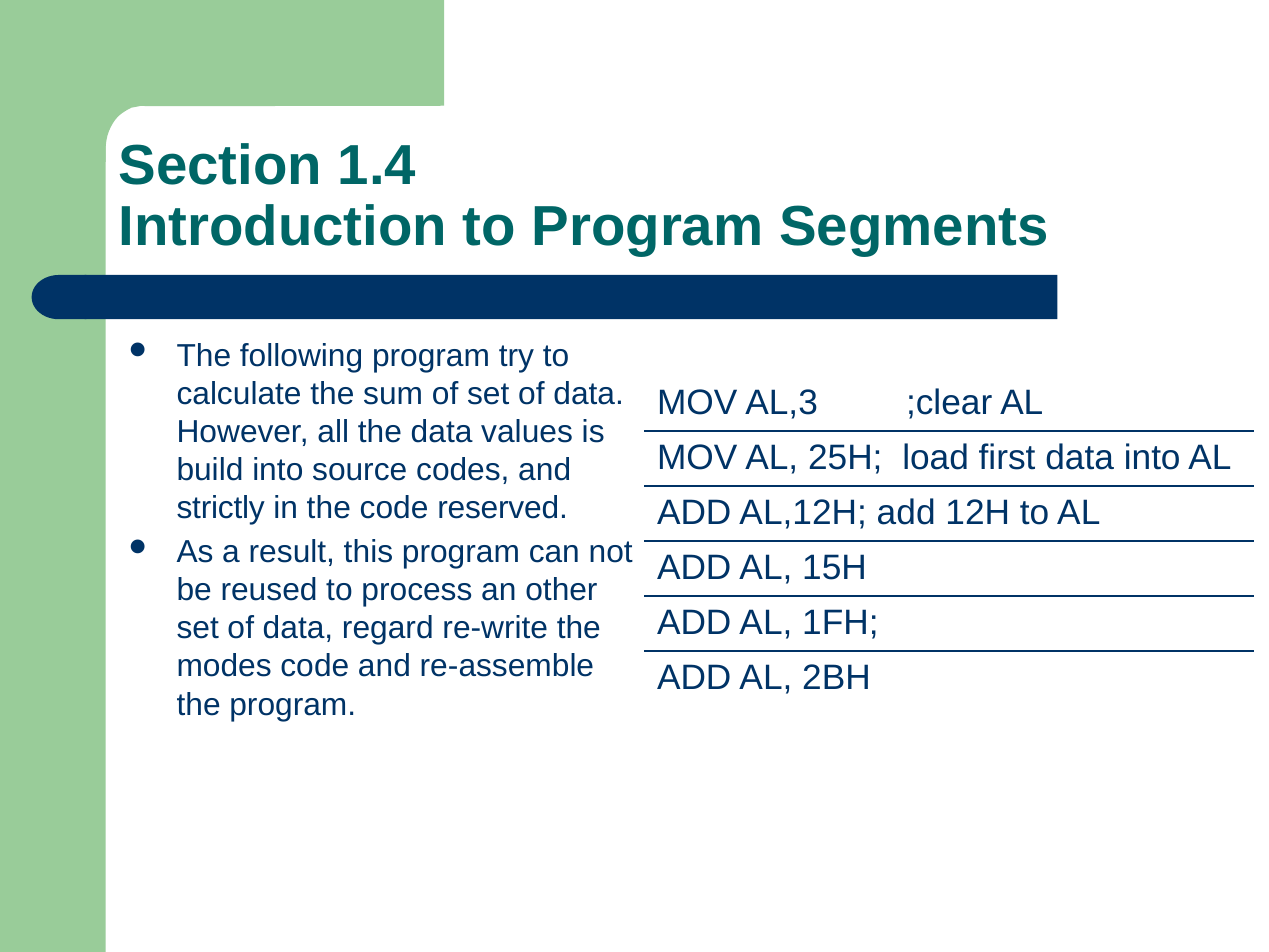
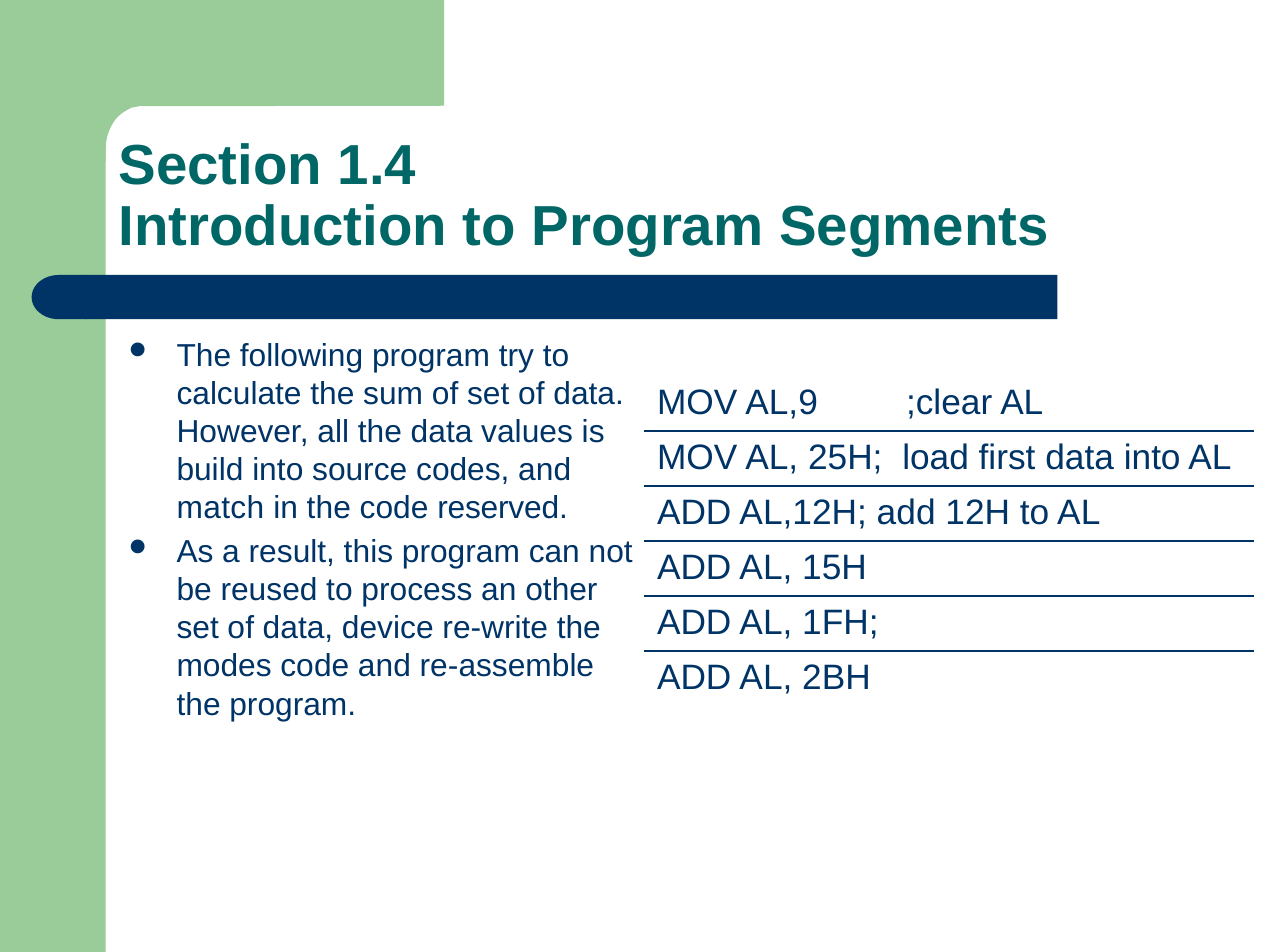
AL,3: AL,3 -> AL,9
strictly: strictly -> match
regard: regard -> device
